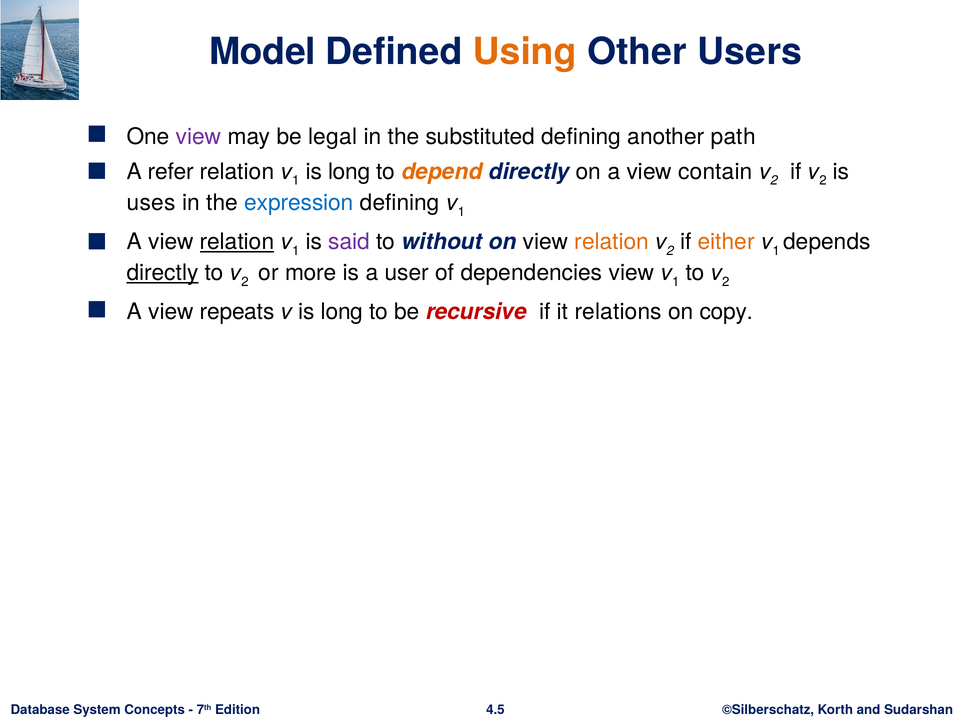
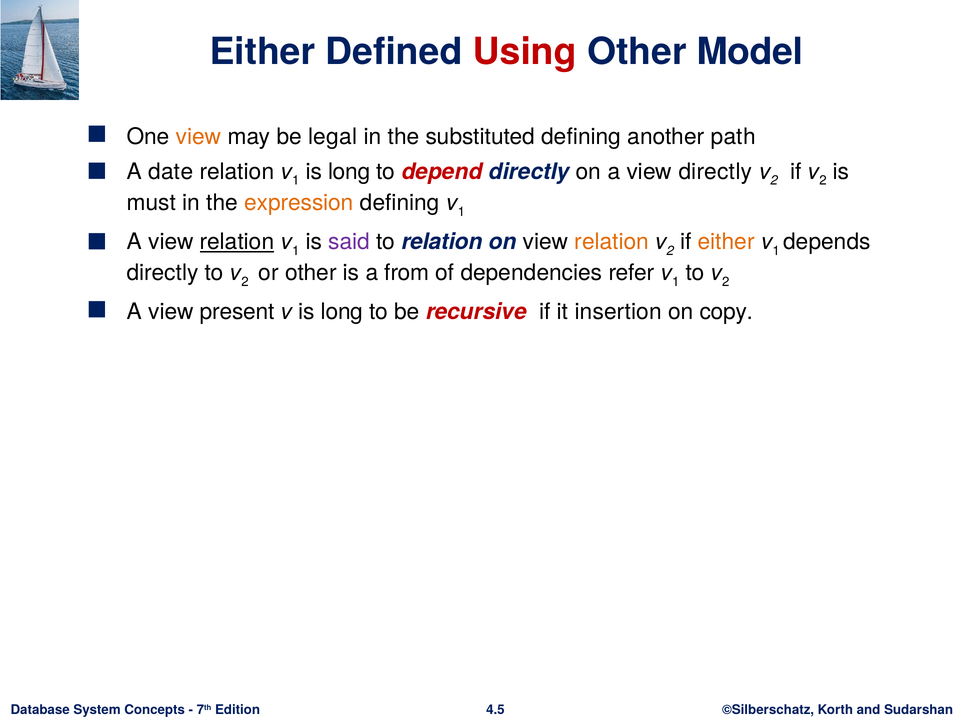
Model at (263, 52): Model -> Either
Using colour: orange -> red
Users: Users -> Model
view at (199, 137) colour: purple -> orange
refer: refer -> date
depend colour: orange -> red
view contain: contain -> directly
uses: uses -> must
expression colour: blue -> orange
to without: without -> relation
directly at (163, 273) underline: present -> none
or more: more -> other
user: user -> from
dependencies view: view -> refer
repeats: repeats -> present
relations: relations -> insertion
